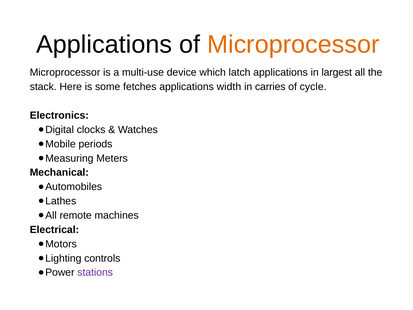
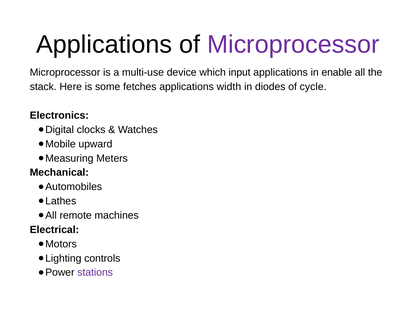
Microprocessor at (293, 44) colour: orange -> purple
latch: latch -> input
largest: largest -> enable
carries: carries -> diodes
periods: periods -> upward
